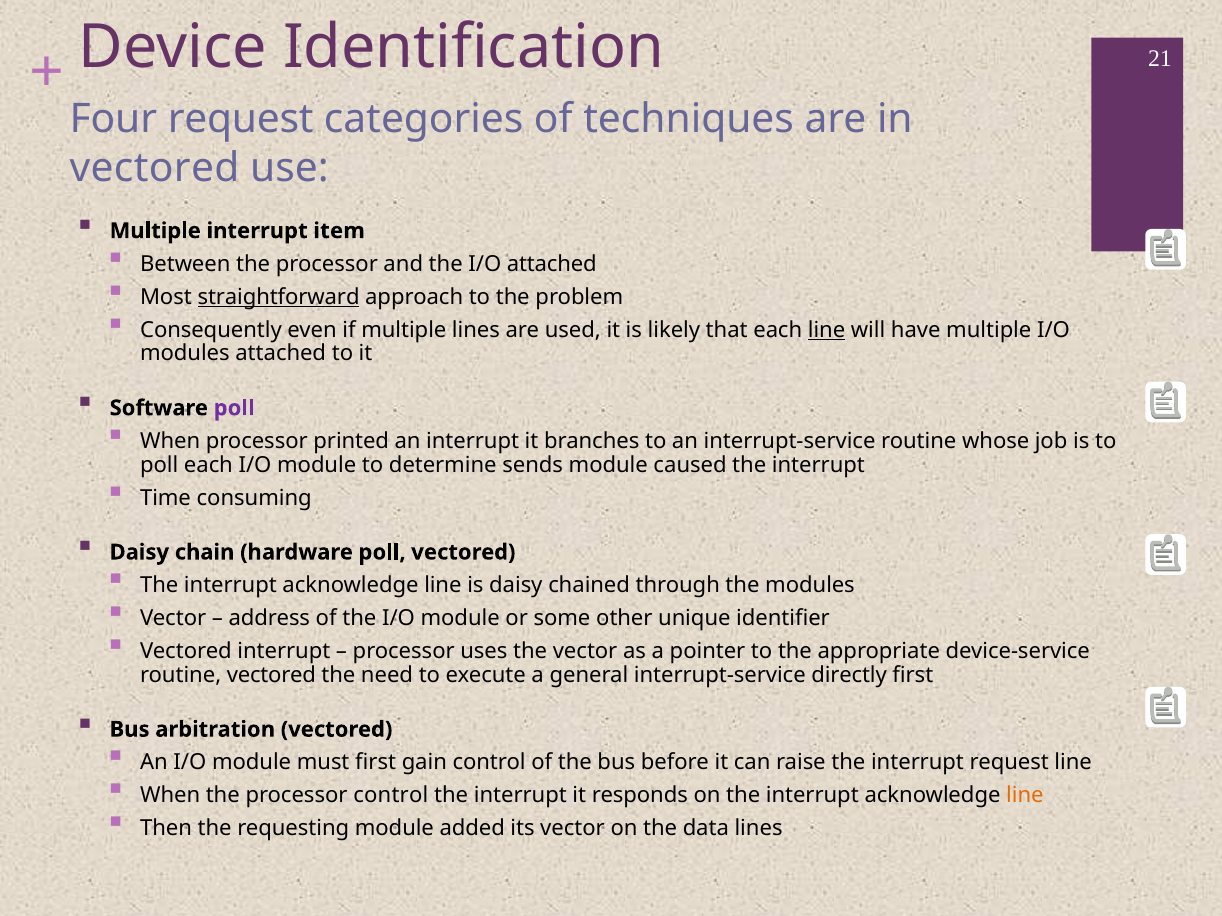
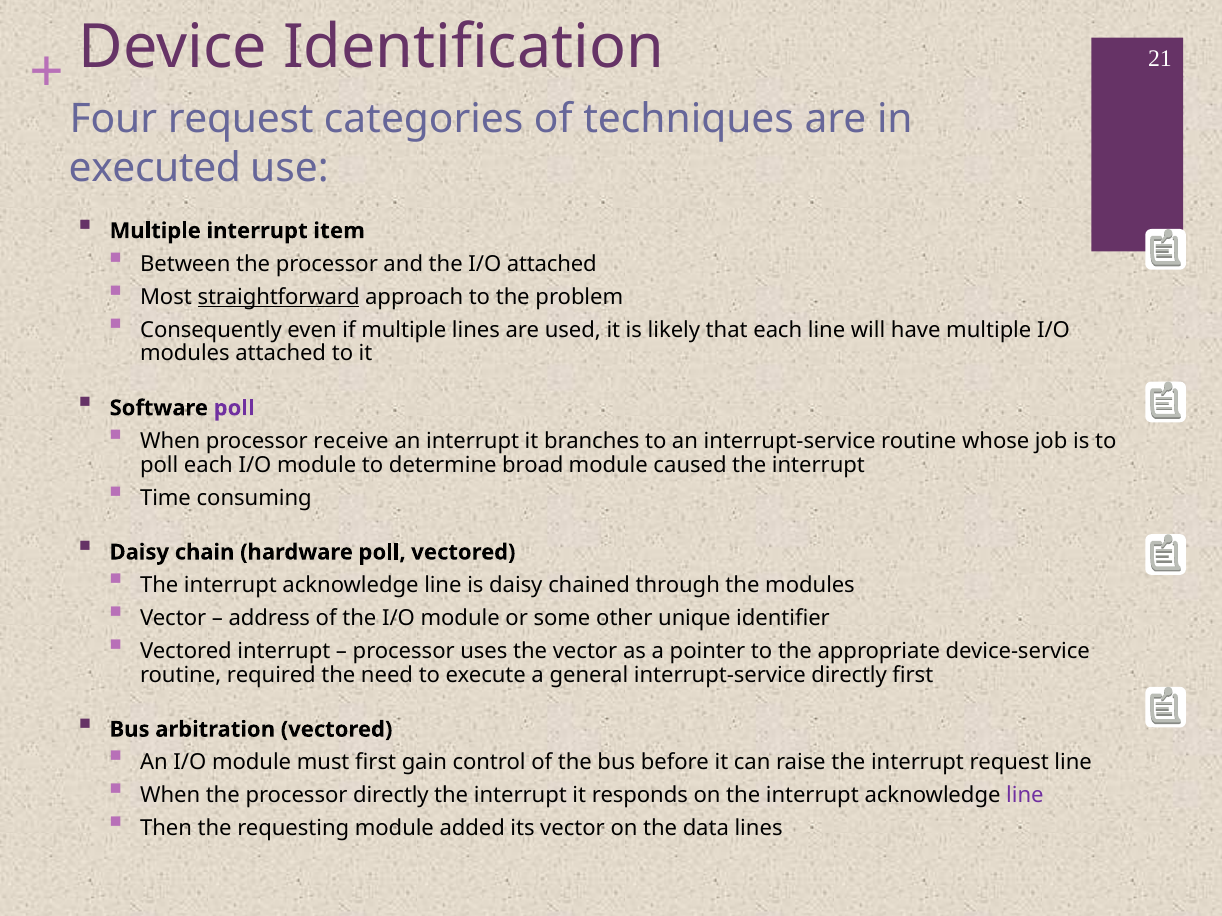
vectored at (154, 168): vectored -> executed
line at (827, 330) underline: present -> none
printed: printed -> receive
sends: sends -> broad
routine vectored: vectored -> required
processor control: control -> directly
line at (1025, 796) colour: orange -> purple
